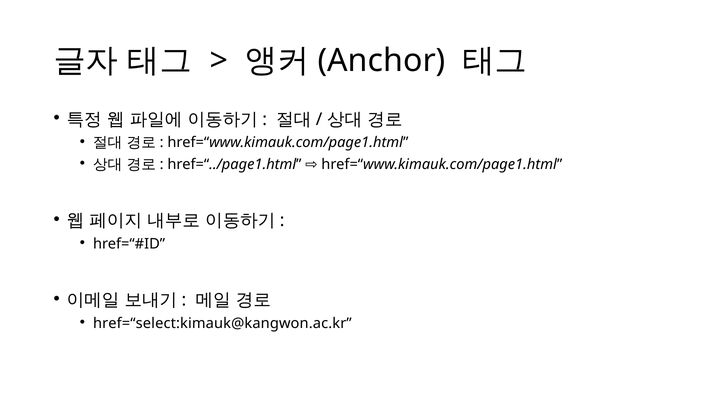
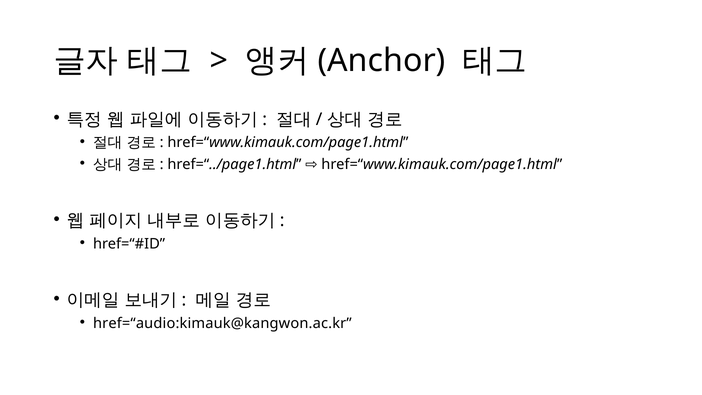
href=“select:kimauk@kangwon.ac.kr: href=“select:kimauk@kangwon.ac.kr -> href=“audio:kimauk@kangwon.ac.kr
